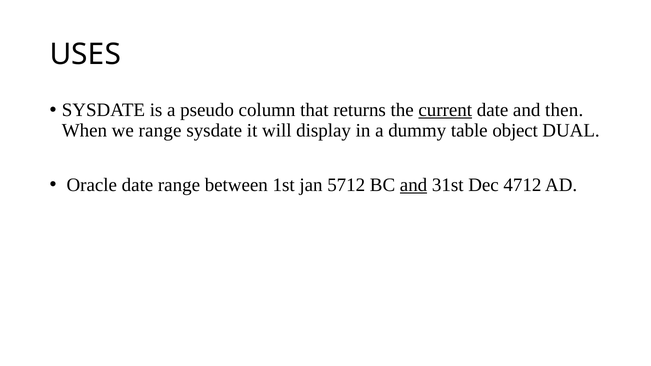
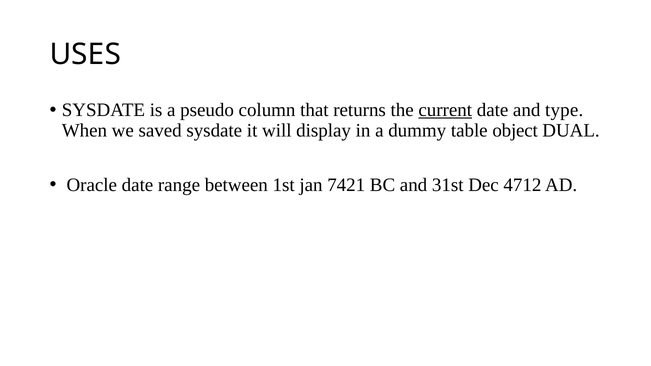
then: then -> type
we range: range -> saved
5712: 5712 -> 7421
and at (414, 185) underline: present -> none
